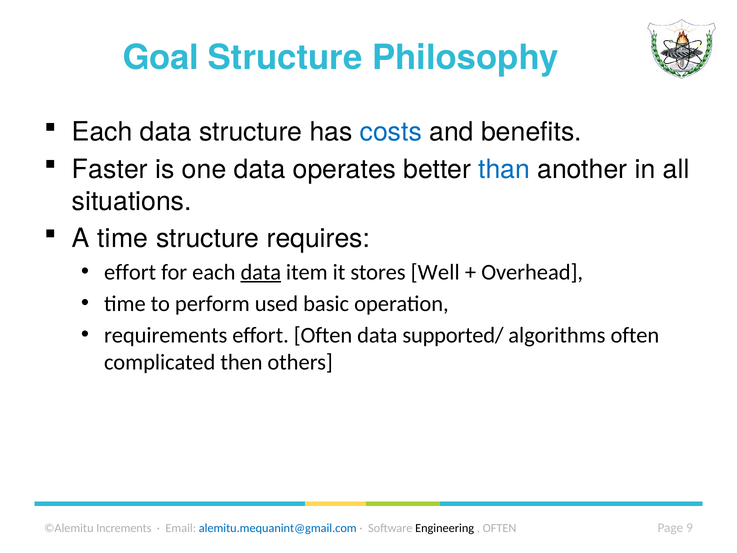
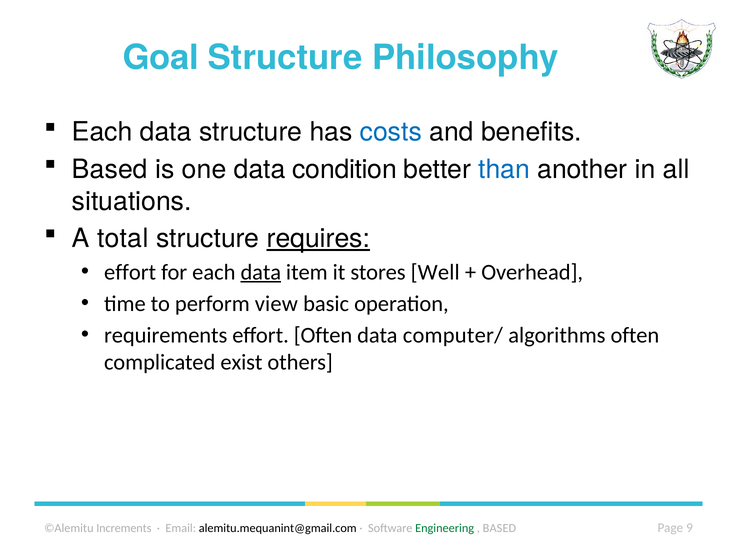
Faster at (110, 169): Faster -> Based
operates: operates -> condition
A time: time -> total
requires underline: none -> present
used: used -> view
supported/: supported/ -> computer/
then: then -> exist
alemitu.mequanint@gmail.com colour: blue -> black
Engineering colour: black -> green
OFTEN at (500, 528): OFTEN -> BASED
